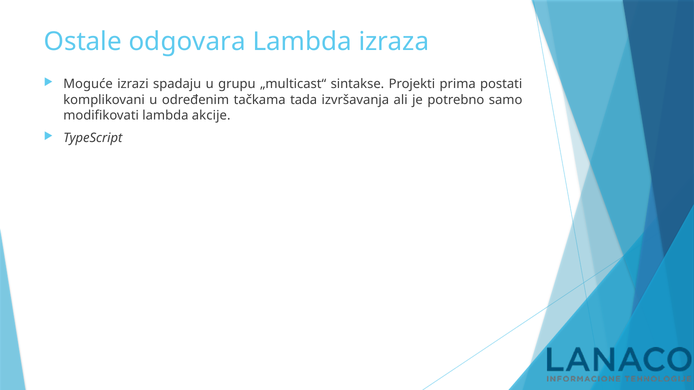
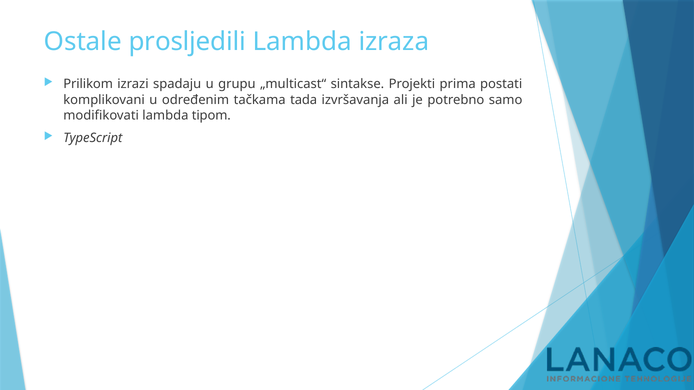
odgovara: odgovara -> prosljedili
Moguće: Moguće -> Prilikom
akcije: akcije -> tipom
